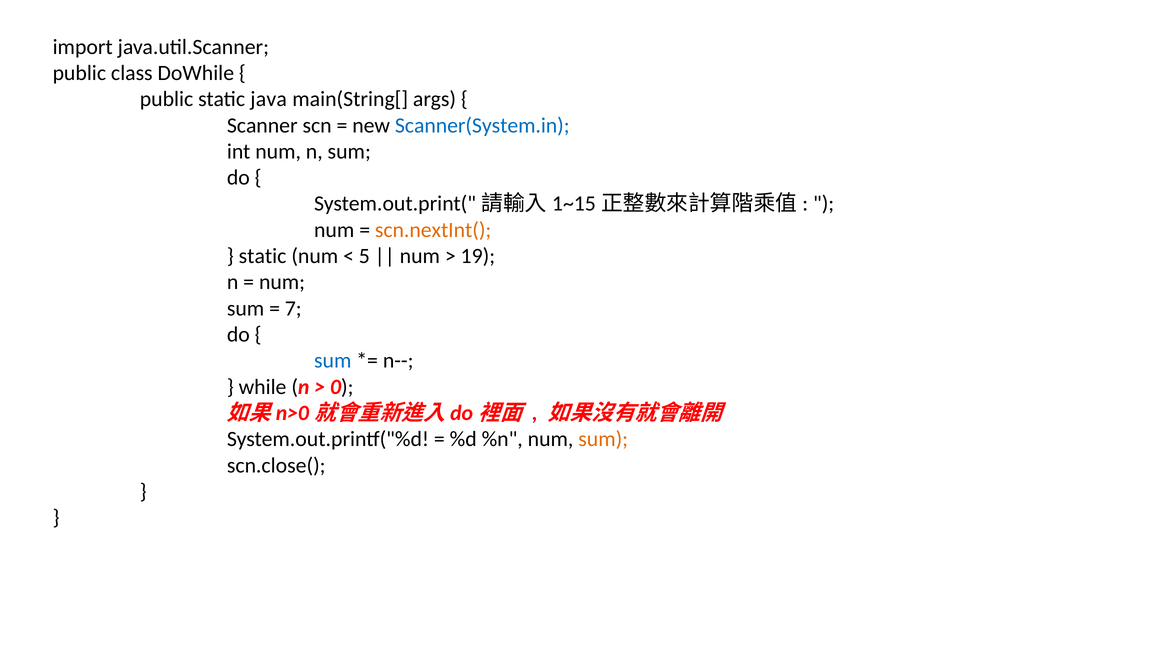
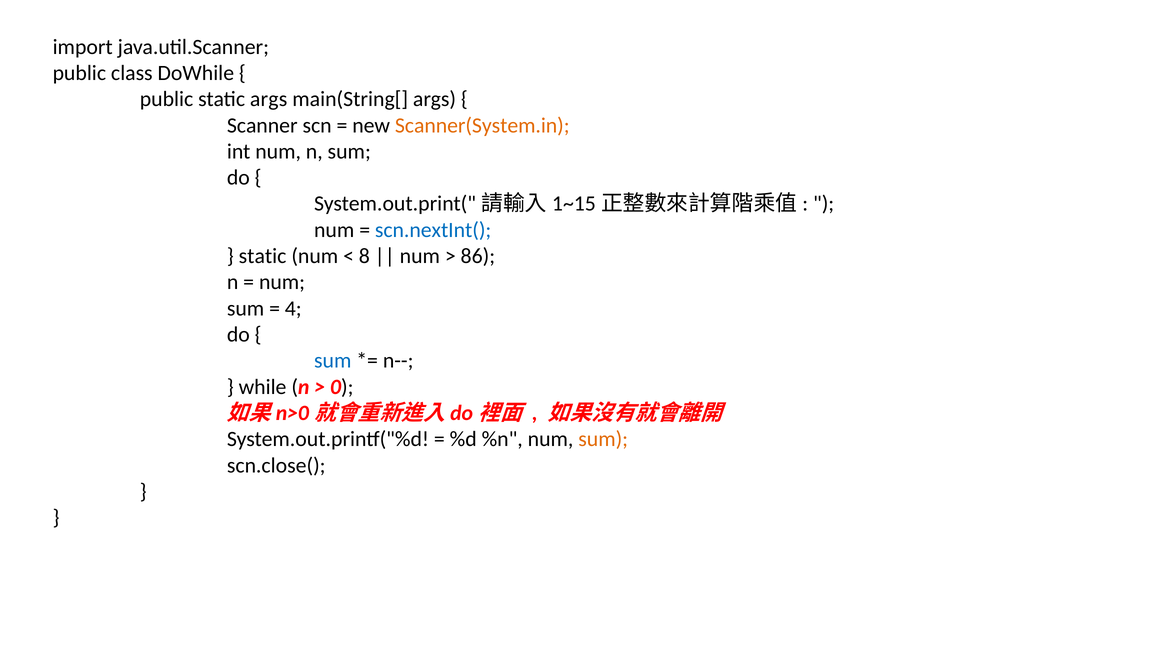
static java: java -> args
Scanner(System.in colour: blue -> orange
scn.nextInt( colour: orange -> blue
5: 5 -> 8
19: 19 -> 86
7: 7 -> 4
